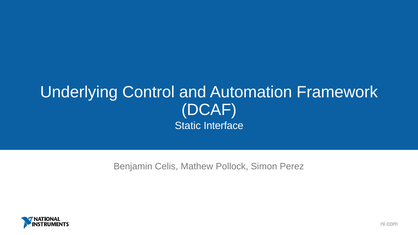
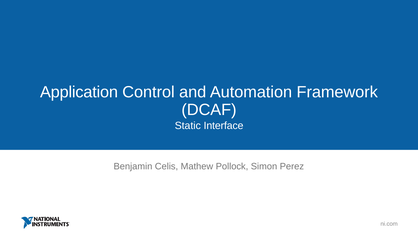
Underlying: Underlying -> Application
